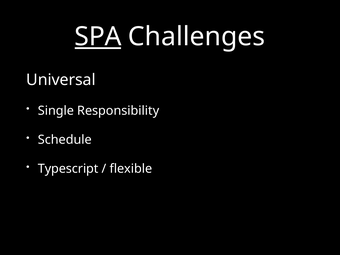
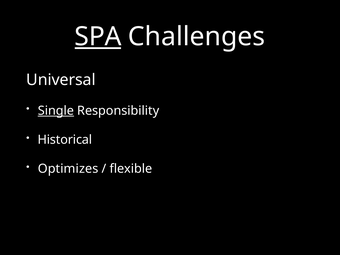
Single underline: none -> present
Schedule: Schedule -> Historical
Typescript: Typescript -> Optimizes
